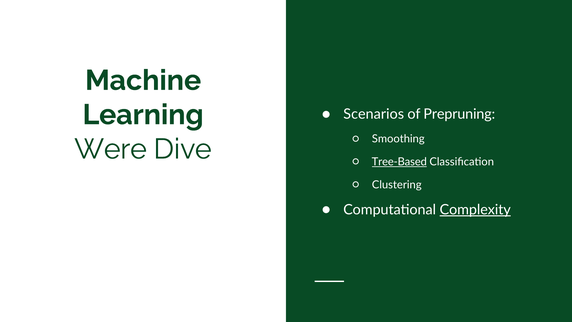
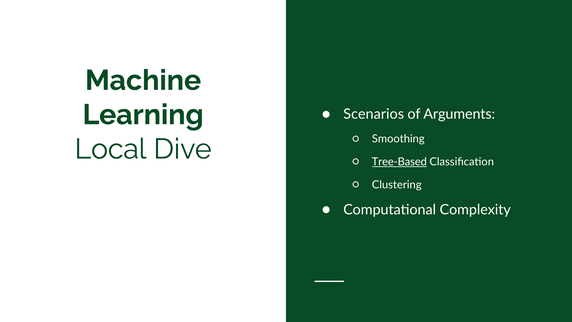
Prepruning: Prepruning -> Arguments
Were: Were -> Local
Complexity underline: present -> none
